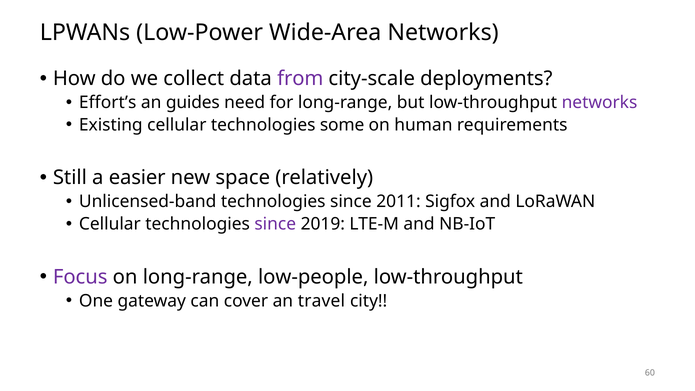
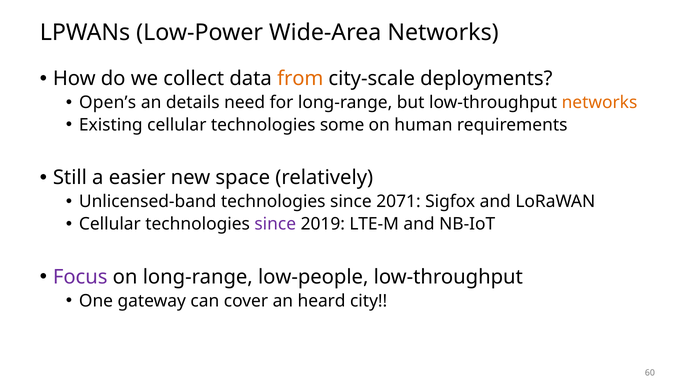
from colour: purple -> orange
Effort’s: Effort’s -> Open’s
guides: guides -> details
networks at (599, 103) colour: purple -> orange
2011: 2011 -> 2071
travel: travel -> heard
